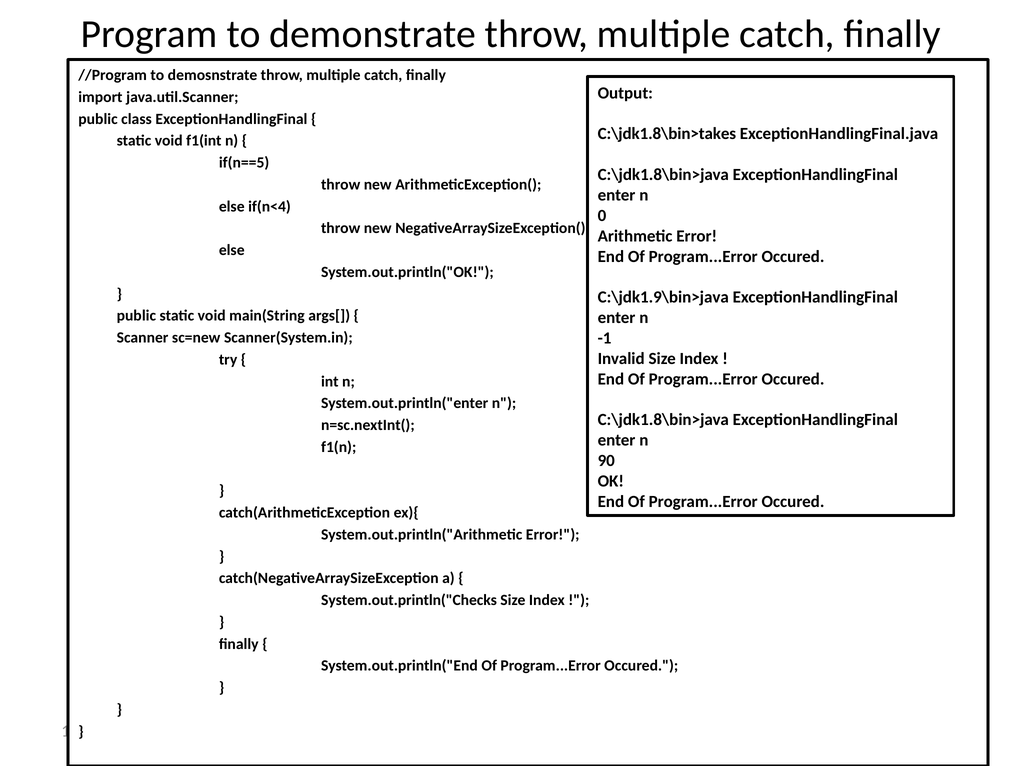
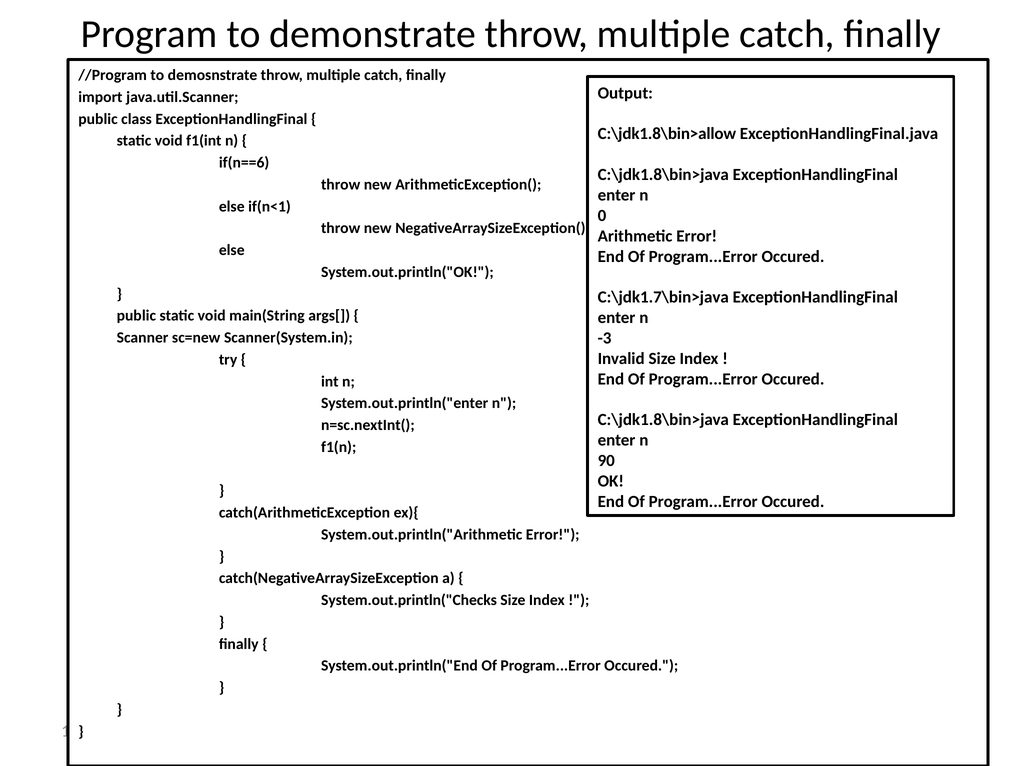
C:\jdk1.8\bin>takes: C:\jdk1.8\bin>takes -> C:\jdk1.8\bin>allow
if(n==5: if(n==5 -> if(n==6
if(n<4: if(n<4 -> if(n<1
C:\jdk1.9\bin>java: C:\jdk1.9\bin>java -> C:\jdk1.7\bin>java
-1: -1 -> -3
